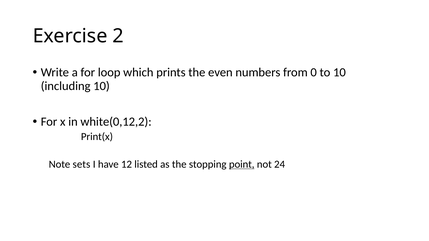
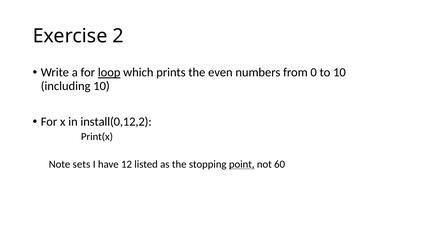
loop underline: none -> present
white(0,12,2: white(0,12,2 -> install(0,12,2
24: 24 -> 60
